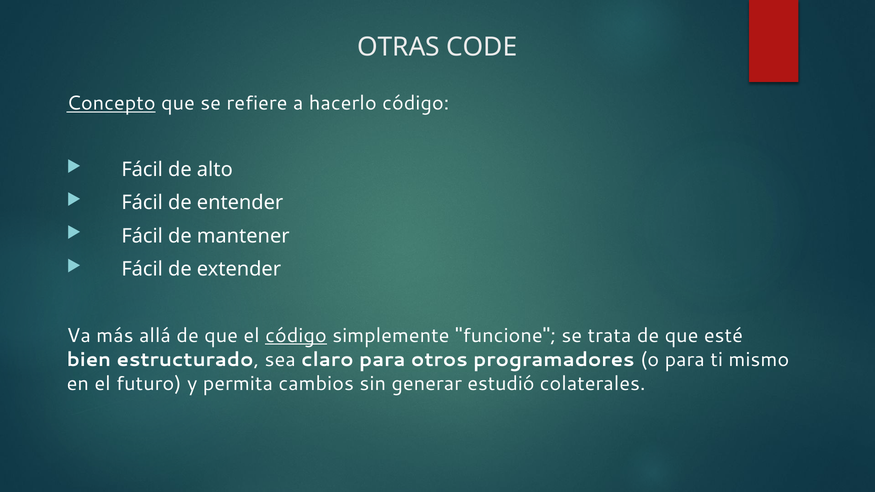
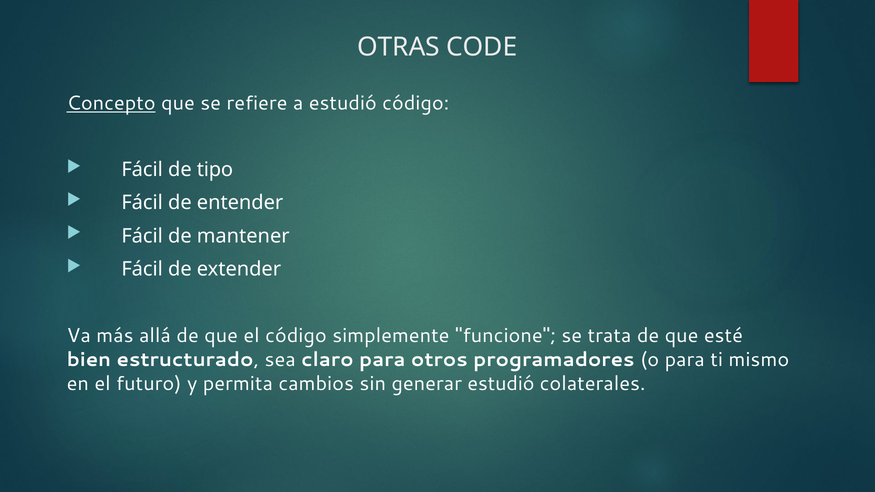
a hacerlo: hacerlo -> estudió
alto: alto -> tipo
código at (296, 336) underline: present -> none
